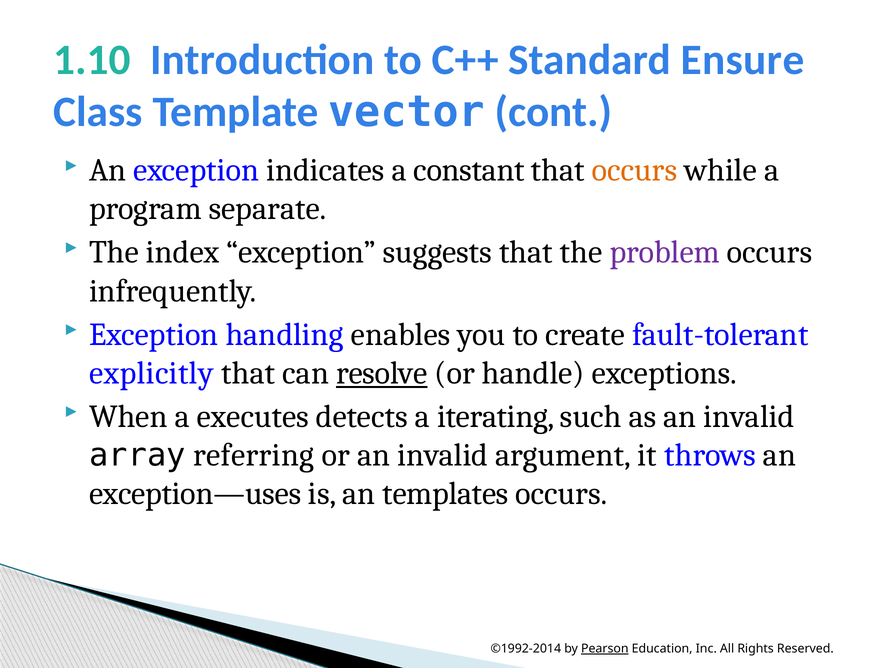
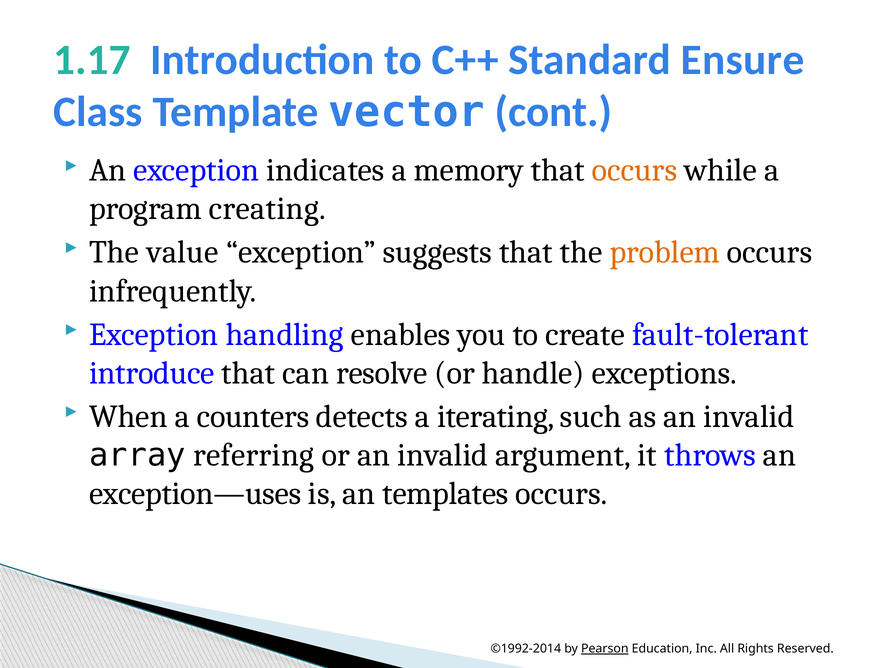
1.10: 1.10 -> 1.17
constant: constant -> memory
separate: separate -> creating
index: index -> value
problem colour: purple -> orange
explicitly: explicitly -> introduce
resolve underline: present -> none
executes: executes -> counters
